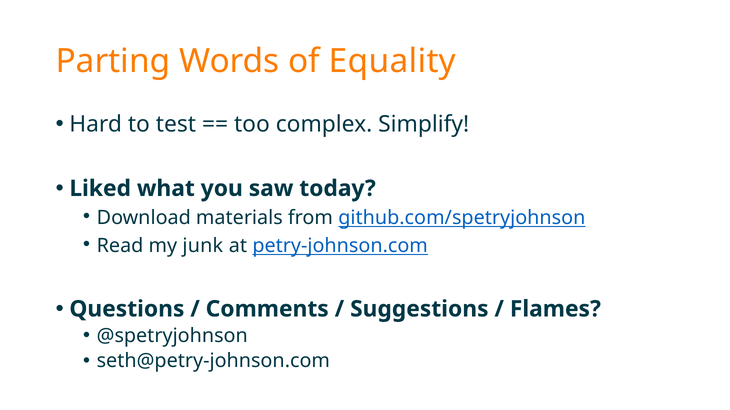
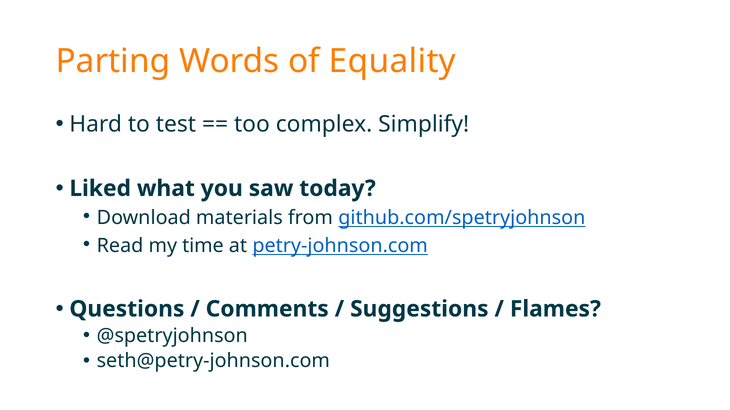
junk: junk -> time
